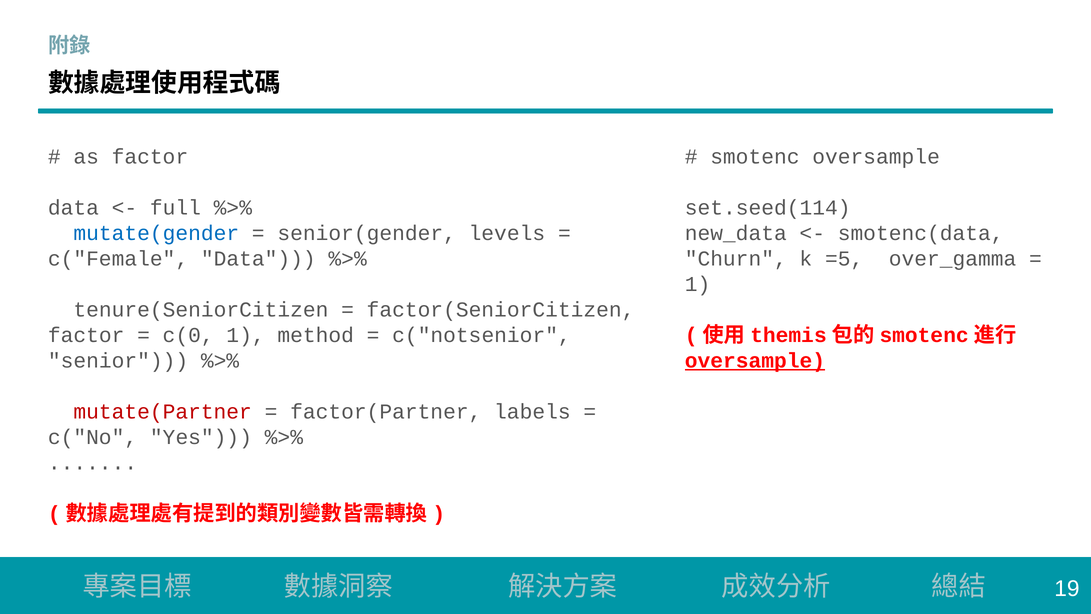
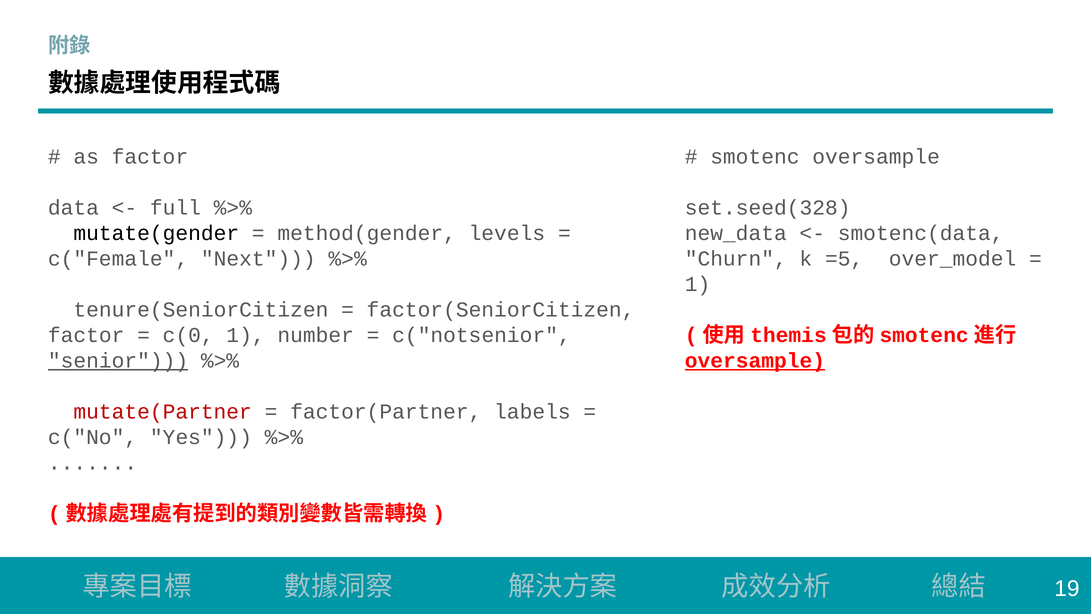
set.seed(114: set.seed(114 -> set.seed(328
mutate(gender colour: blue -> black
senior(gender: senior(gender -> method(gender
c("Female Data: Data -> Next
over_gamma: over_gamma -> over_model
method: method -> number
senior underline: none -> present
